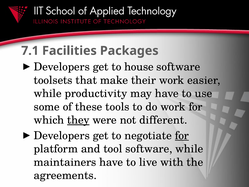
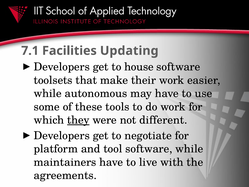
Packages: Packages -> Updating
productivity: productivity -> autonomous
for at (182, 135) underline: present -> none
